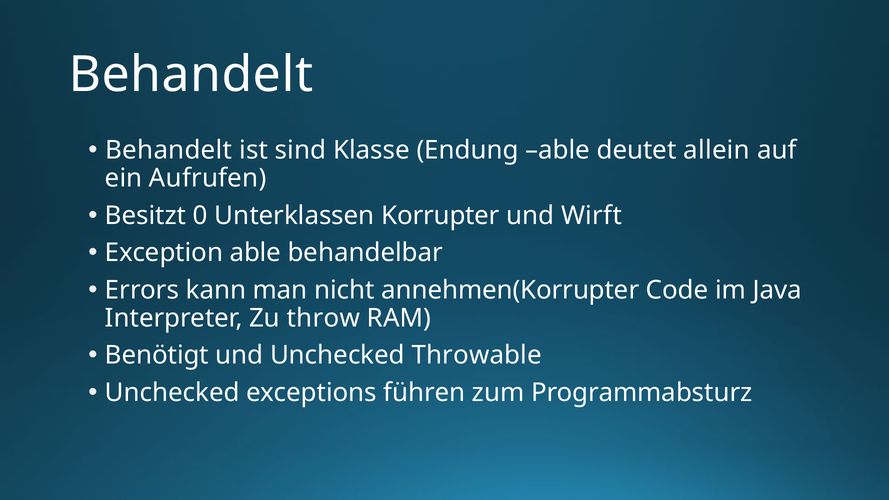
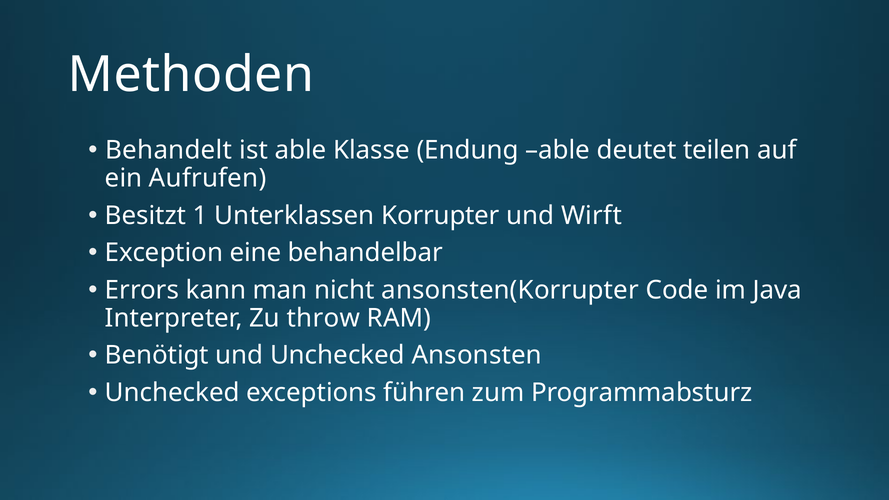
Behandelt at (191, 75): Behandelt -> Methoden
ist sind: sind -> able
allein: allein -> teilen
0: 0 -> 1
Exception able: able -> eine
annehmen(Korrupter: annehmen(Korrupter -> ansonsten(Korrupter
Throwable: Throwable -> Ansonsten
